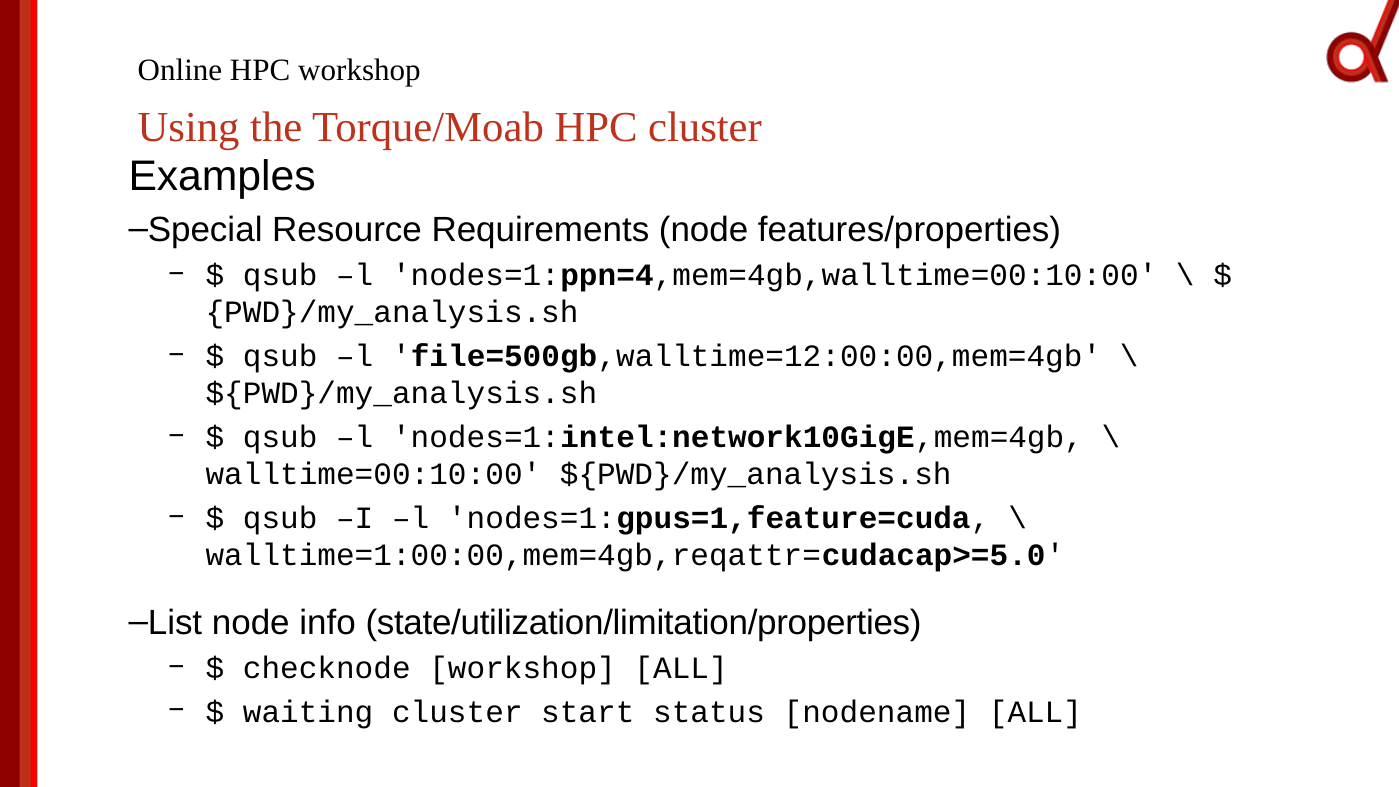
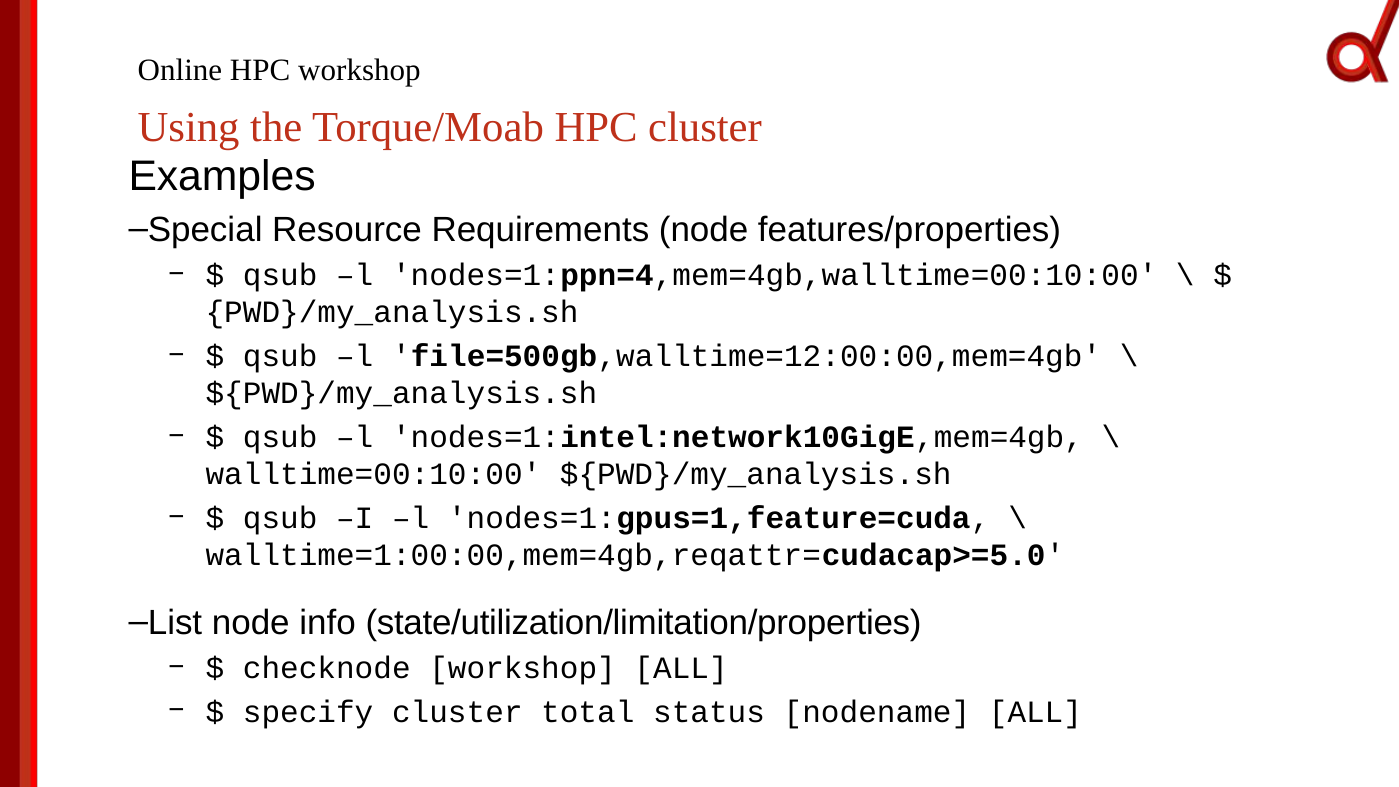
waiting: waiting -> specify
start: start -> total
